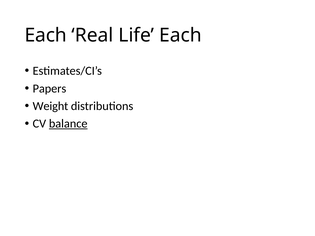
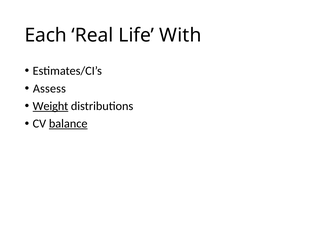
Life Each: Each -> With
Papers: Papers -> Assess
Weight underline: none -> present
